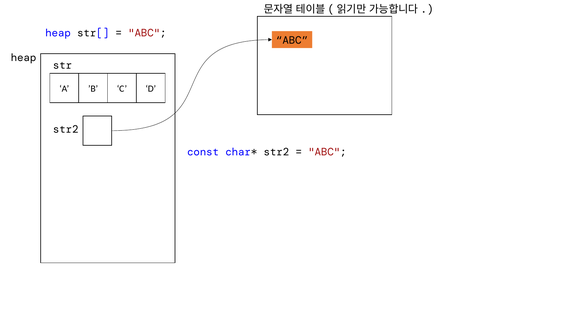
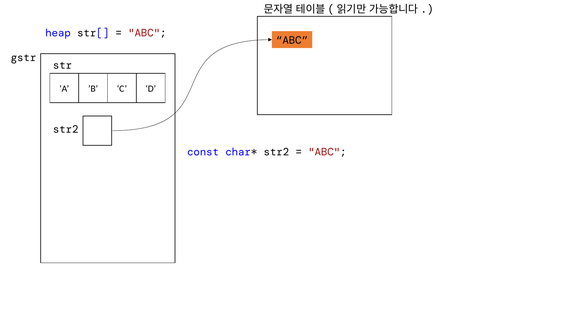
heap at (24, 58): heap -> gstr
